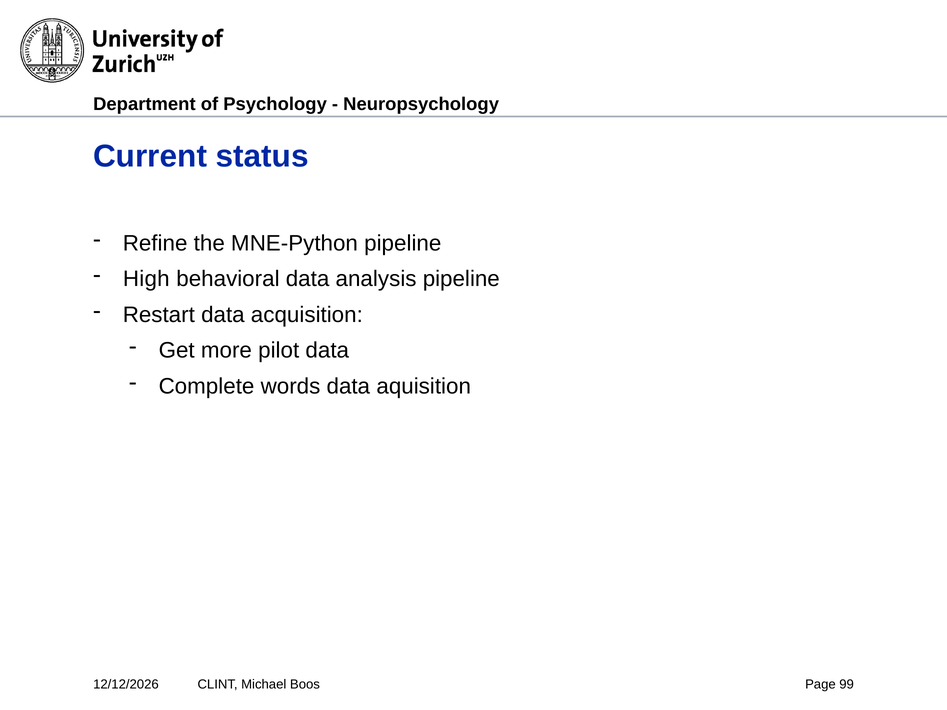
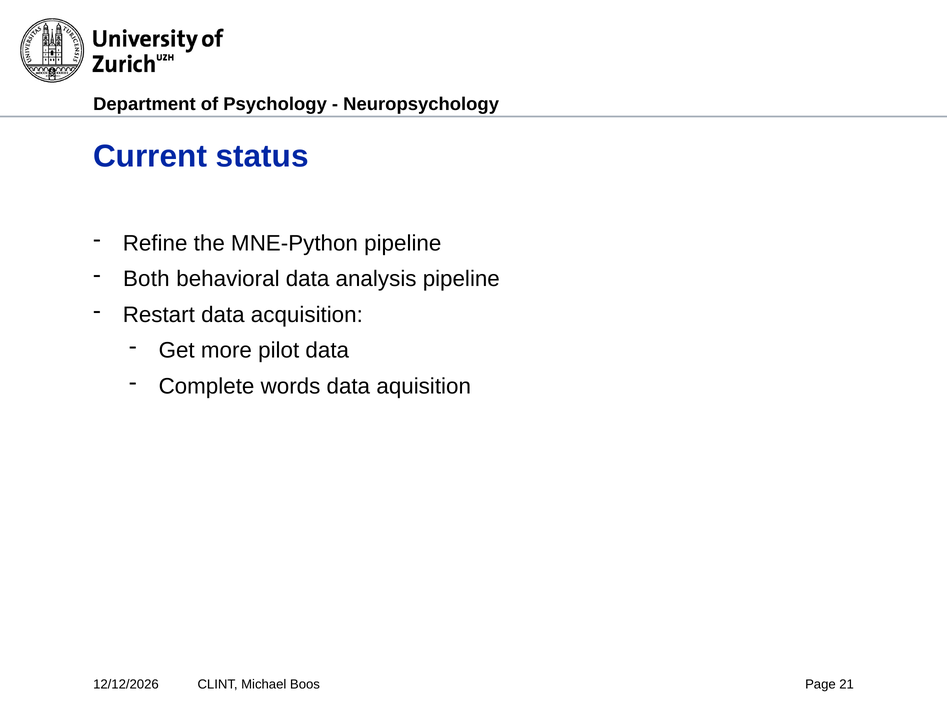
High: High -> Both
99: 99 -> 21
